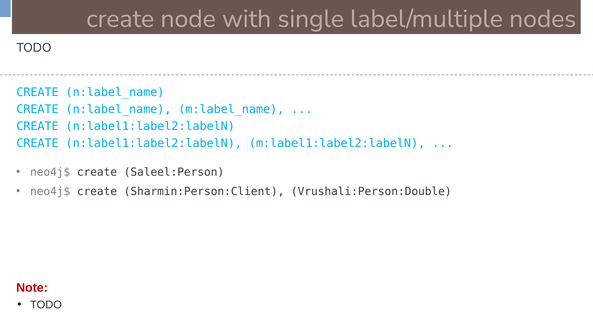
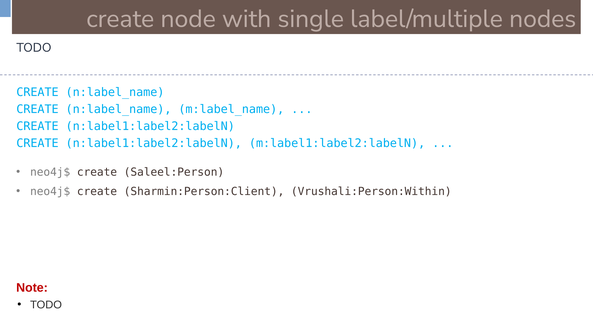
Vrushali:Person:Double: Vrushali:Person:Double -> Vrushali:Person:Within
